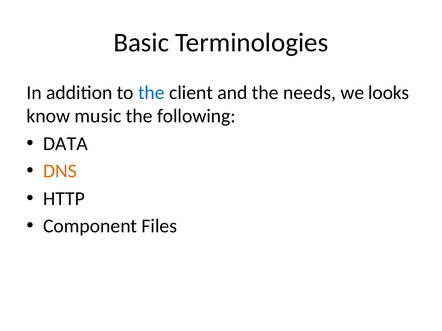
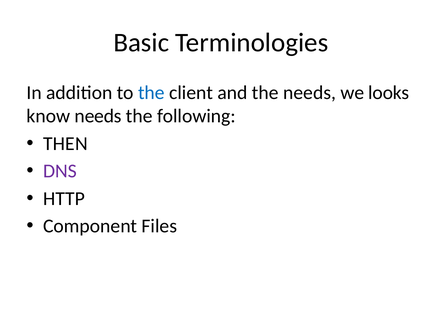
know music: music -> needs
DATA: DATA -> THEN
DNS colour: orange -> purple
